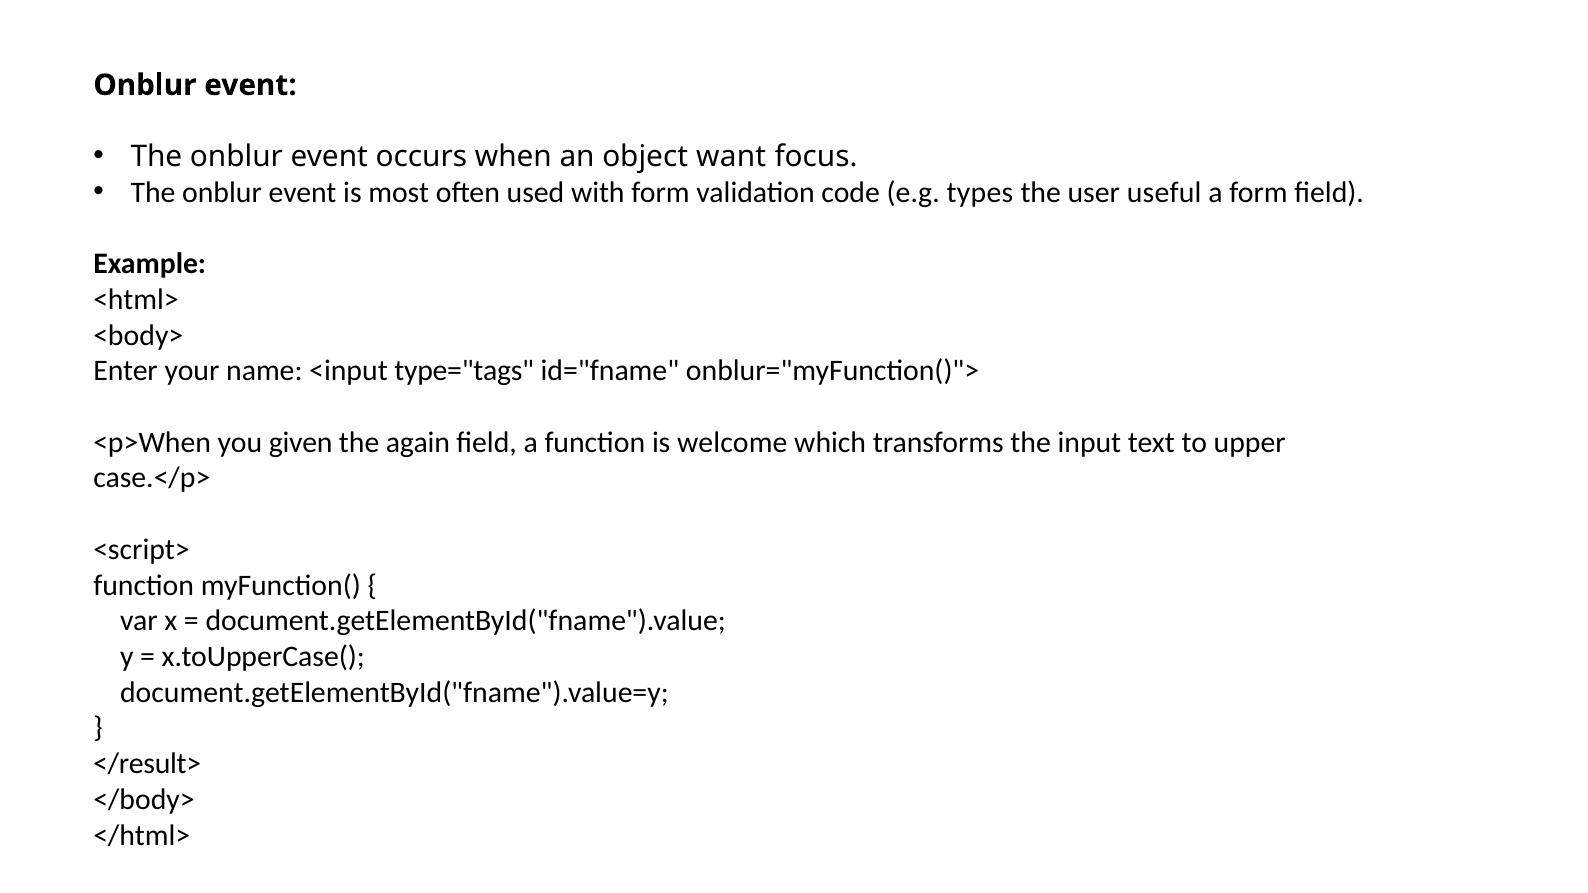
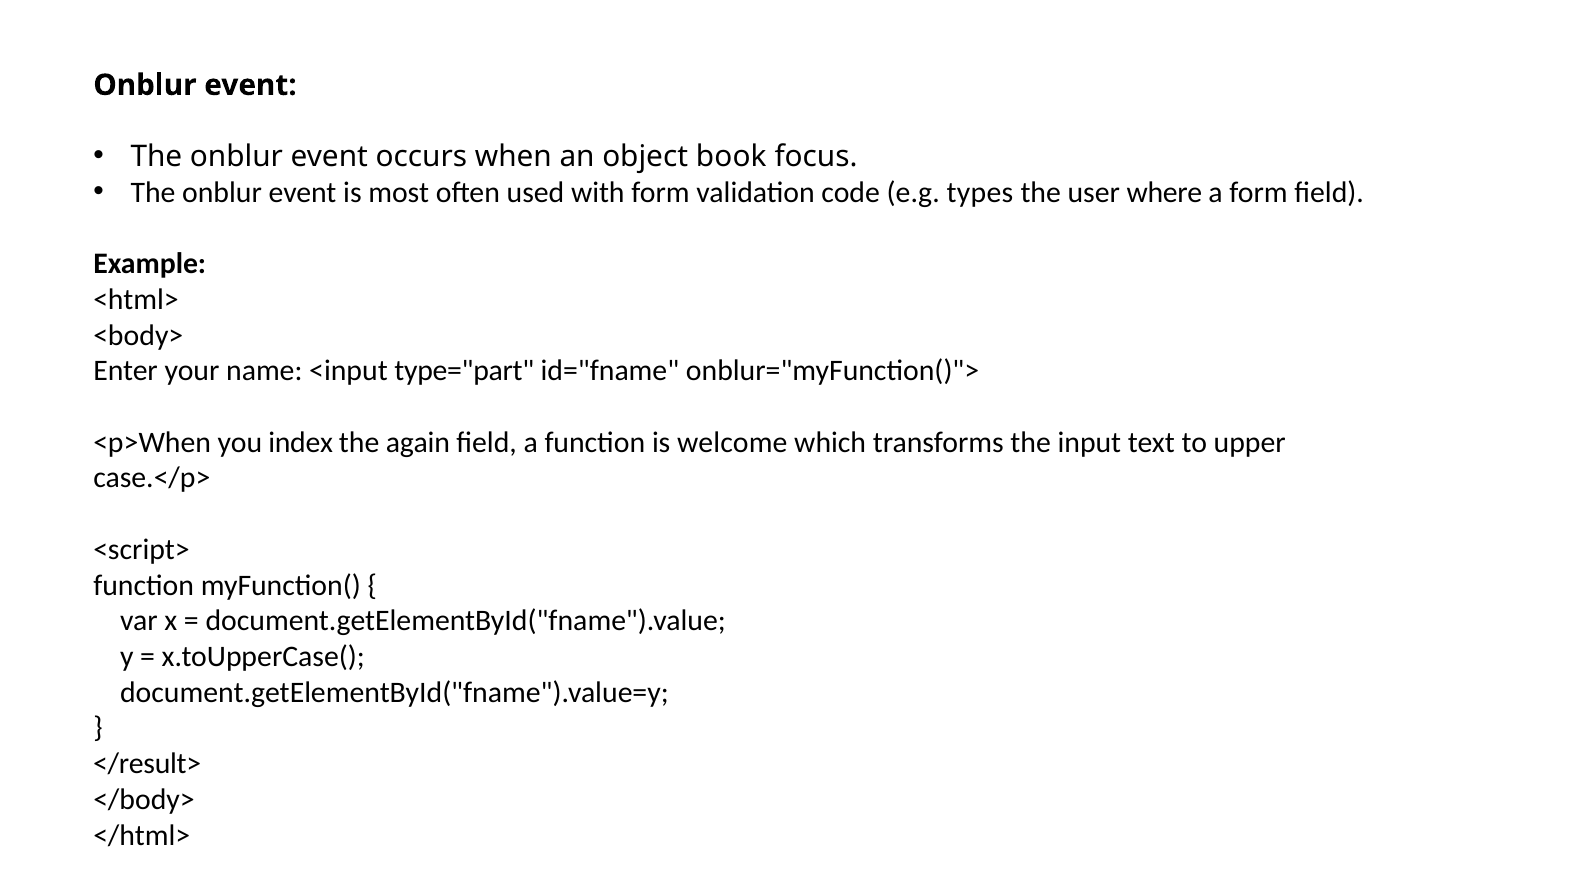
want: want -> book
useful: useful -> where
type="tags: type="tags -> type="part
given: given -> index
